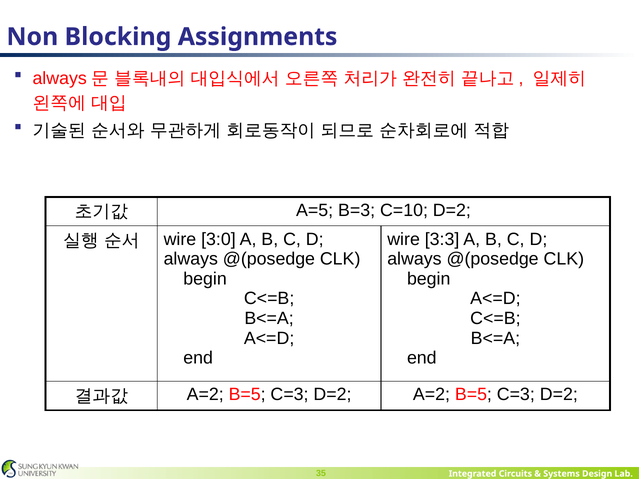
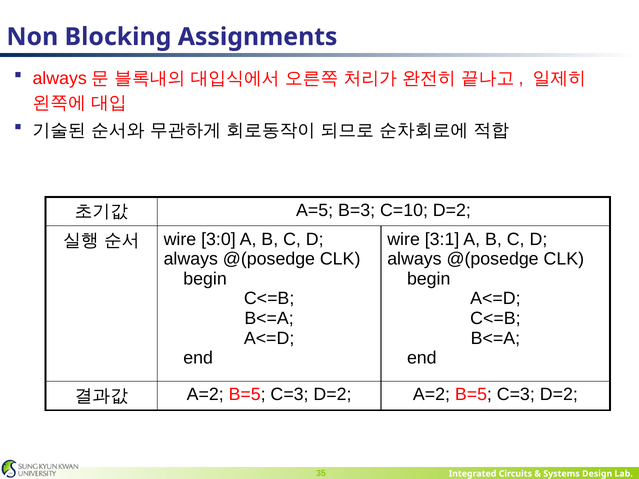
3:3: 3:3 -> 3:1
